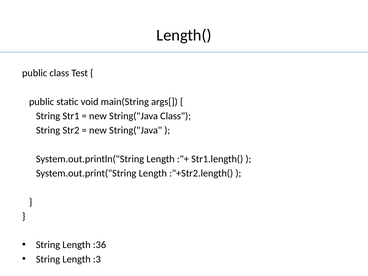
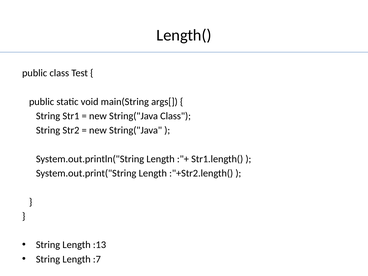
:36: :36 -> :13
:3: :3 -> :7
